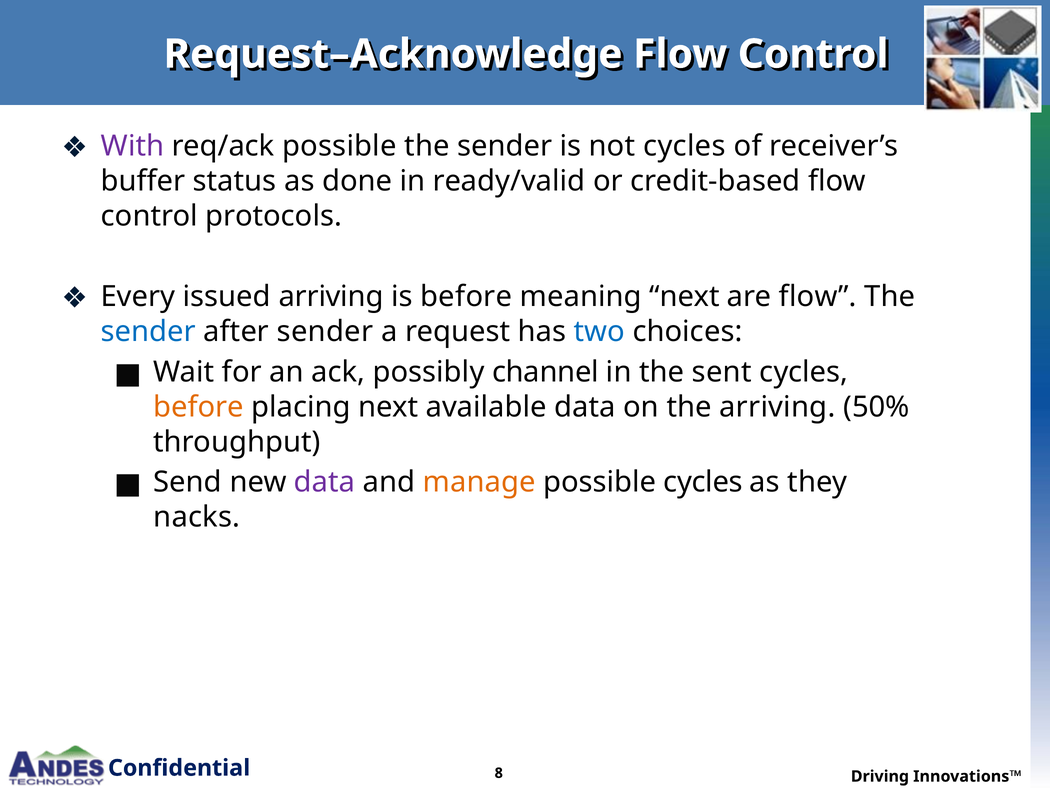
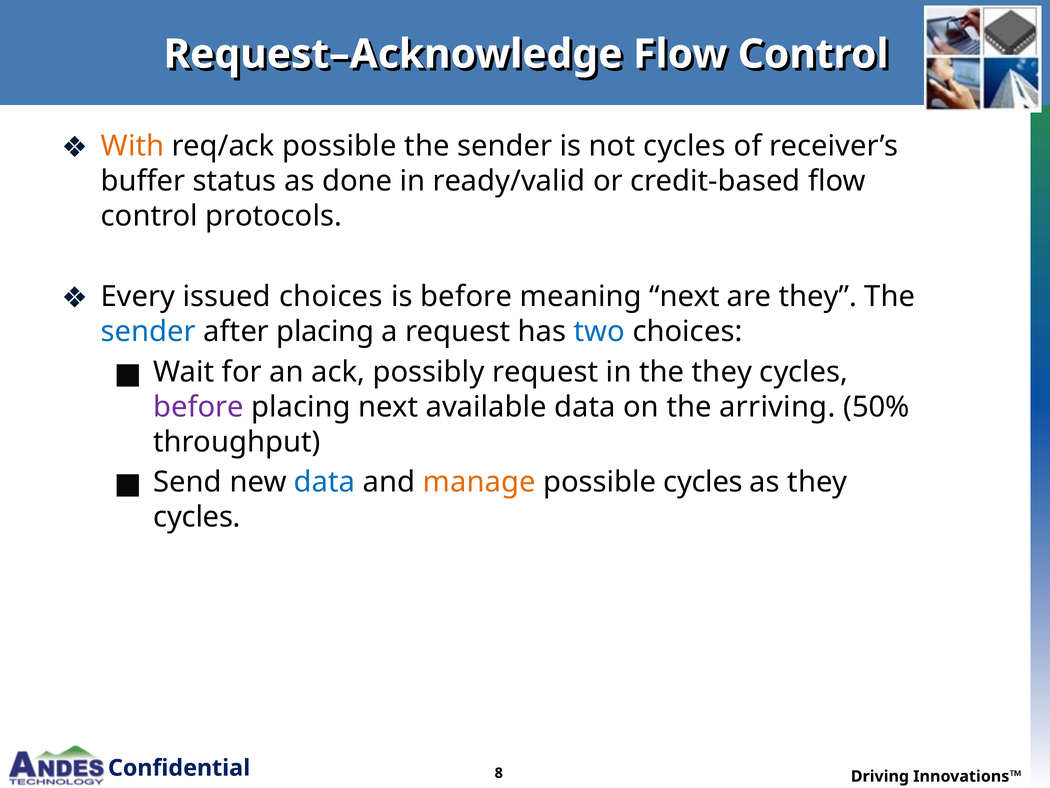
With colour: purple -> orange
issued arriving: arriving -> choices
are flow: flow -> they
after sender: sender -> placing
possibly channel: channel -> request
the sent: sent -> they
before at (198, 407) colour: orange -> purple
data at (325, 482) colour: purple -> blue
nacks at (197, 517): nacks -> cycles
